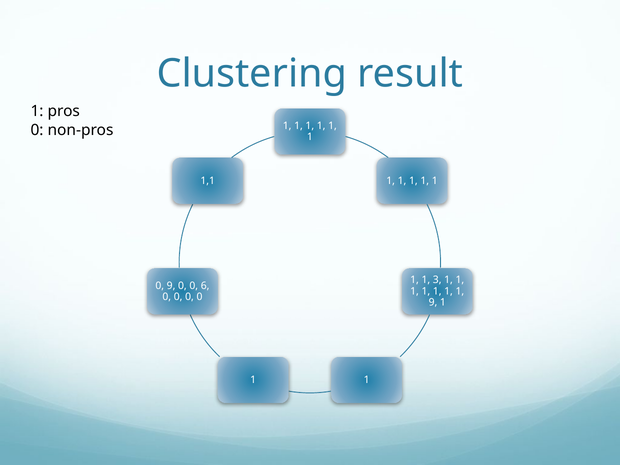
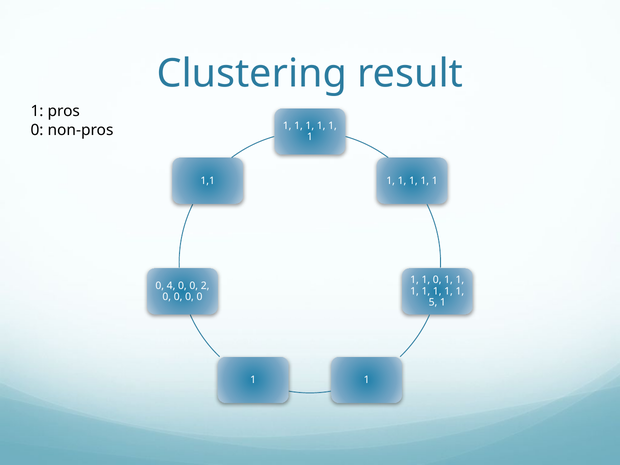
3 at (437, 280): 3 -> 0
0 9: 9 -> 4
6: 6 -> 2
9 at (433, 302): 9 -> 5
